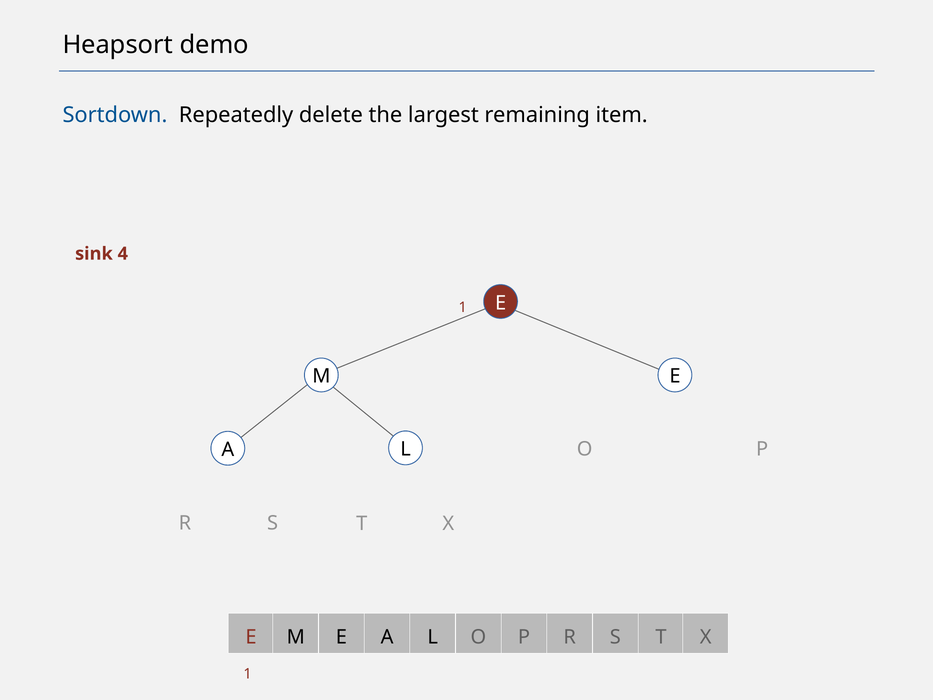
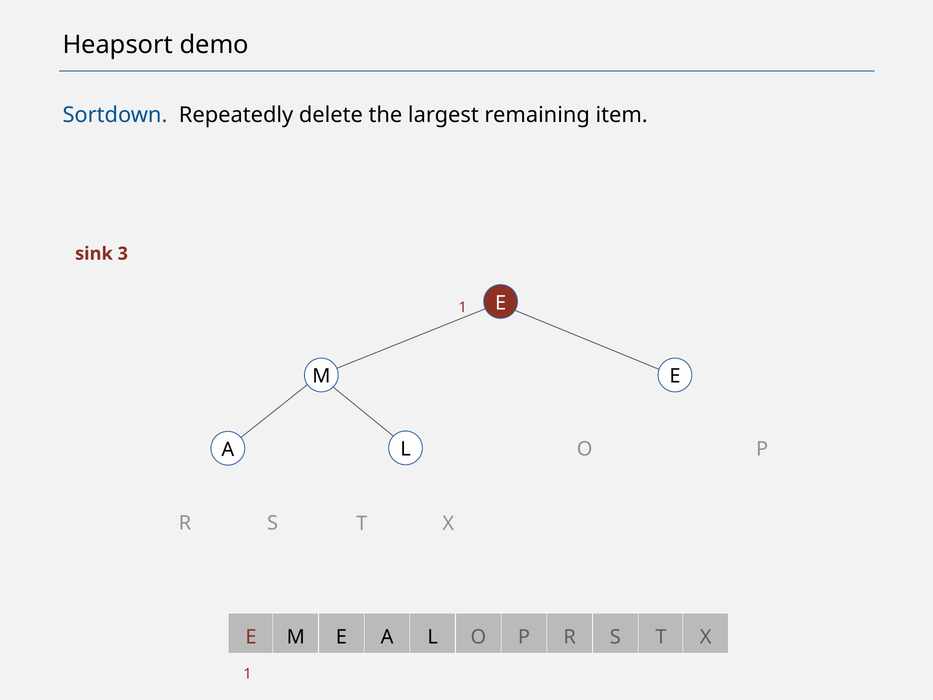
4: 4 -> 3
